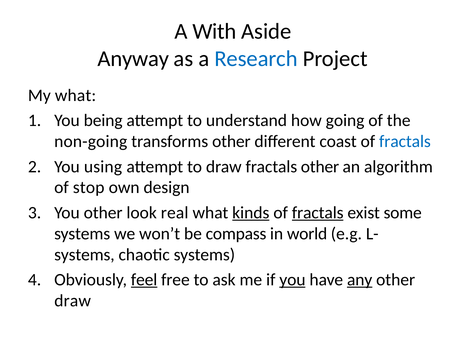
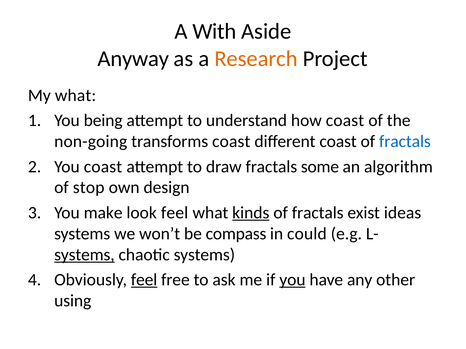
Research colour: blue -> orange
how going: going -> coast
transforms other: other -> coast
You using: using -> coast
fractals other: other -> some
You other: other -> make
look real: real -> feel
fractals at (318, 213) underline: present -> none
some: some -> ideas
world: world -> could
systems at (84, 255) underline: none -> present
any underline: present -> none
draw at (73, 301): draw -> using
